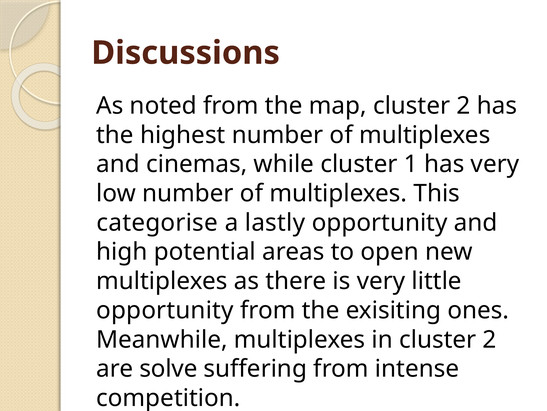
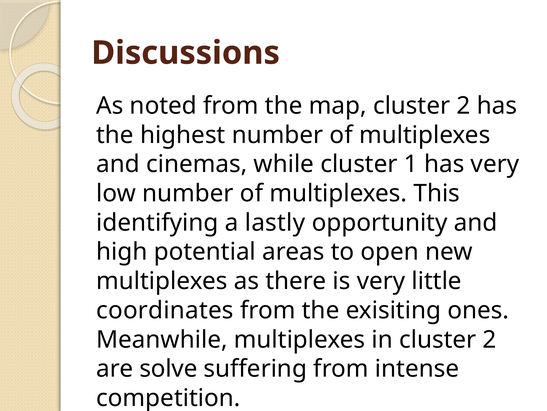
categorise: categorise -> identifying
opportunity at (165, 310): opportunity -> coordinates
